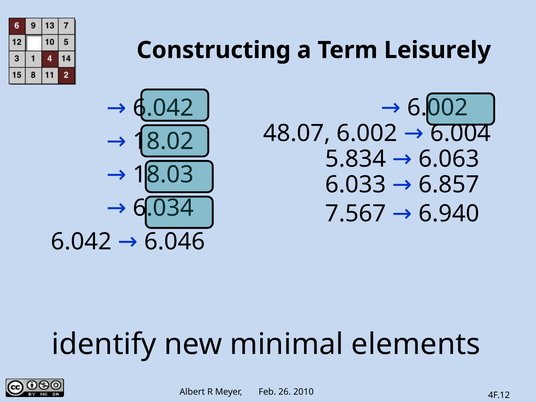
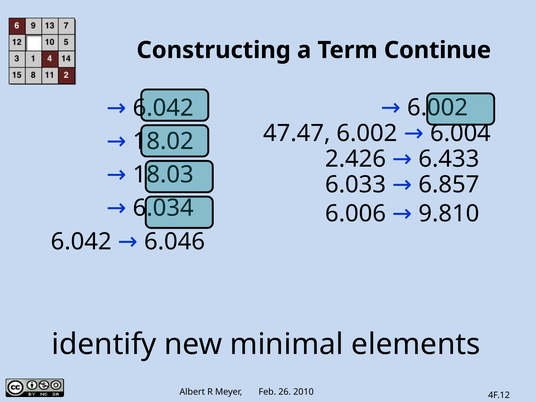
Leisurely: Leisurely -> Continue
48.07: 48.07 -> 47.47
5.834: 5.834 -> 2.426
6.063: 6.063 -> 6.433
7.567: 7.567 -> 6.006
6.940: 6.940 -> 9.810
